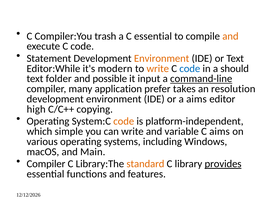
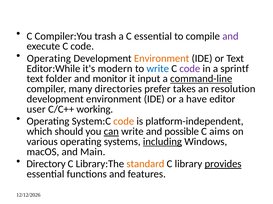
and at (230, 36) colour: orange -> purple
Statement at (49, 59): Statement -> Operating
write at (158, 69) colour: orange -> blue
code at (190, 69) colour: blue -> purple
should: should -> sprintf
possible: possible -> monitor
application: application -> directories
a aims: aims -> have
high: high -> user
copying: copying -> working
simple: simple -> should
can underline: none -> present
variable: variable -> possible
including underline: none -> present
Compiler at (46, 164): Compiler -> Directory
